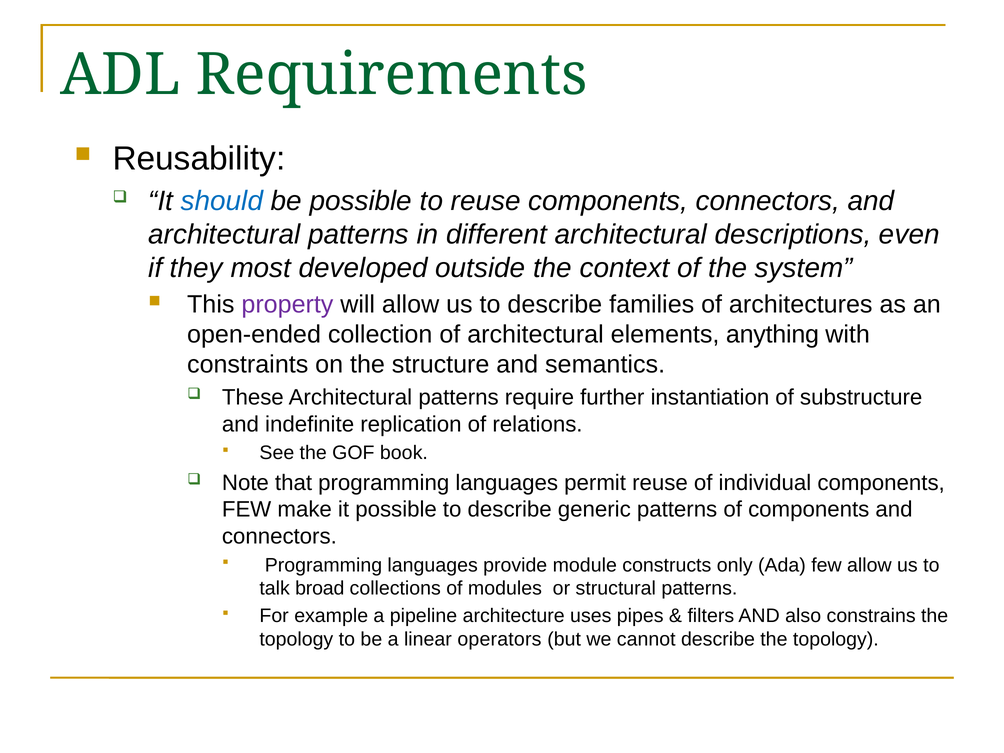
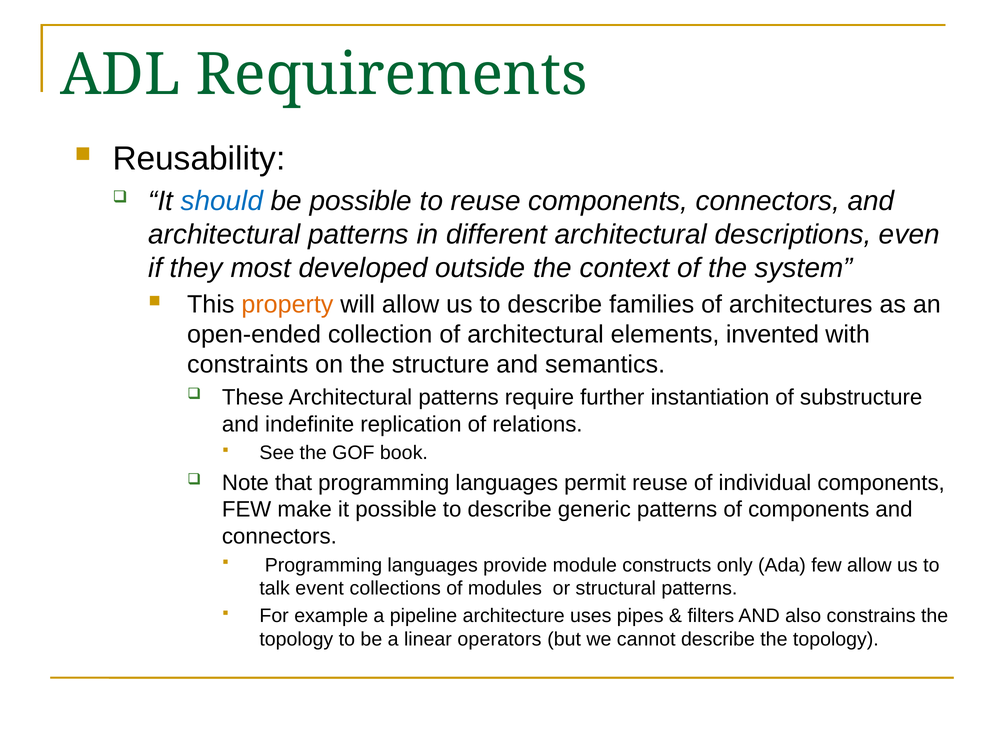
property colour: purple -> orange
anything: anything -> invented
broad: broad -> event
